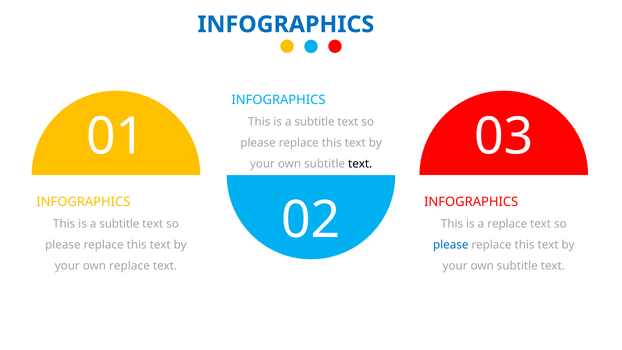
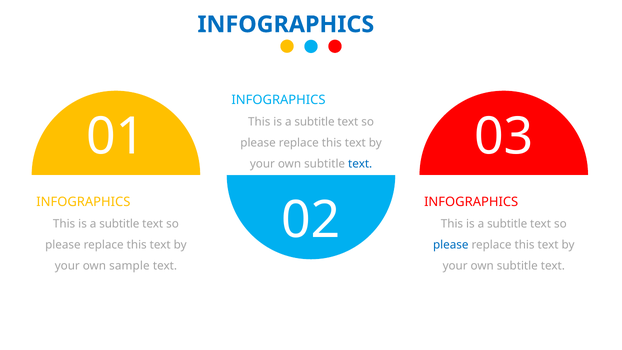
text at (360, 164) colour: black -> blue
replace at (507, 224): replace -> subtitle
own replace: replace -> sample
